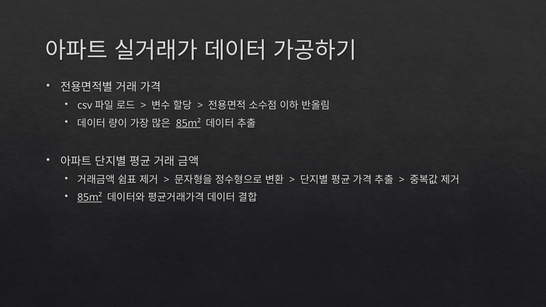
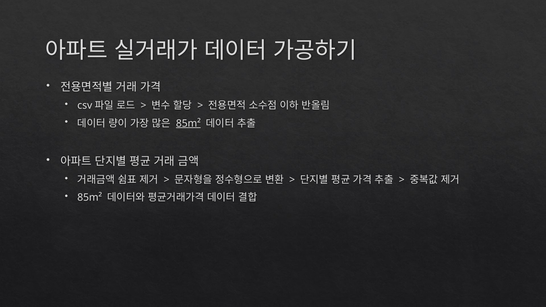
85m² at (90, 198) underline: present -> none
